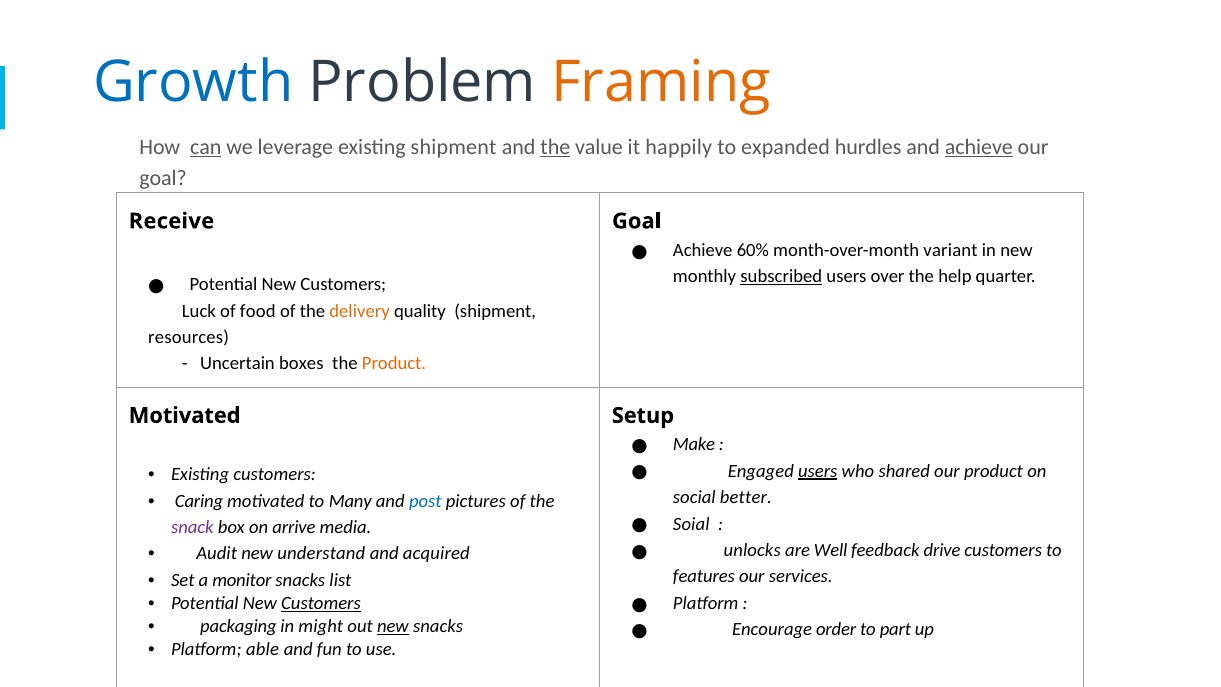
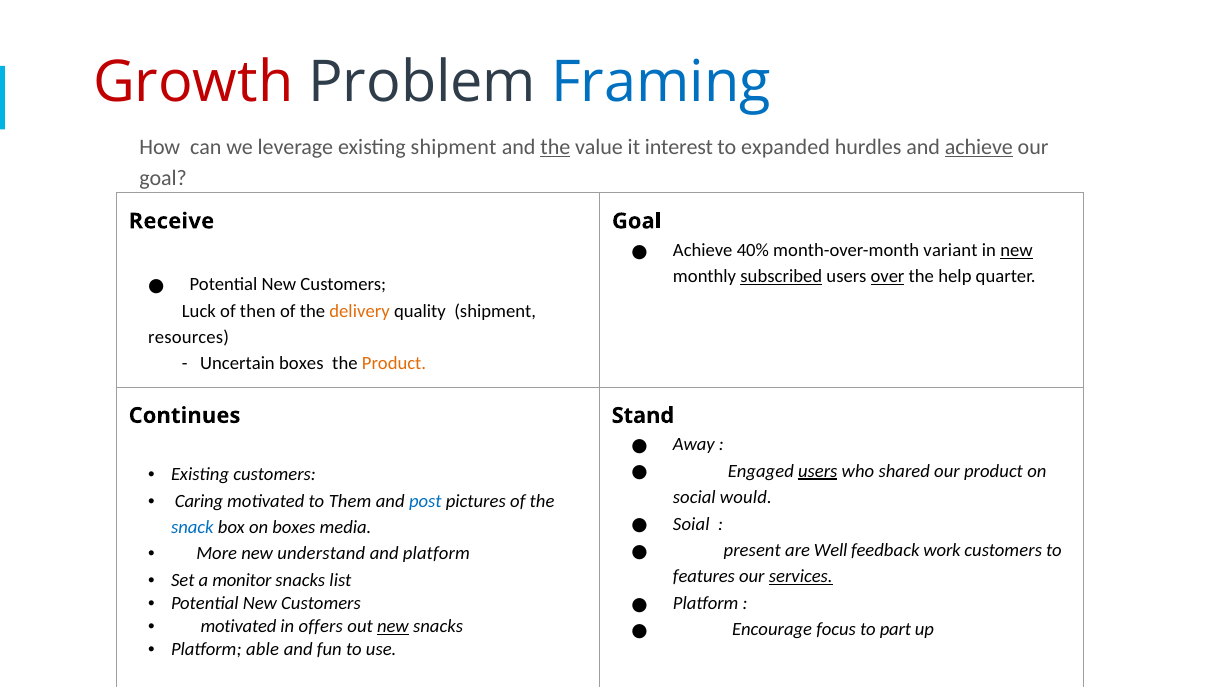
Growth colour: blue -> red
Framing colour: orange -> blue
can underline: present -> none
happily: happily -> interest
60%: 60% -> 40%
new at (1016, 250) underline: none -> present
over underline: none -> present
food: food -> then
Motivated at (185, 416): Motivated -> Continues
Setup: Setup -> Stand
Make: Make -> Away
better: better -> would
Many: Many -> Them
snack colour: purple -> blue
on arrive: arrive -> boxes
unlocks: unlocks -> present
drive: drive -> work
Audit: Audit -> More
and acquired: acquired -> platform
services underline: none -> present
Customers at (321, 603) underline: present -> none
packaging at (238, 626): packaging -> motivated
might: might -> offers
order: order -> focus
